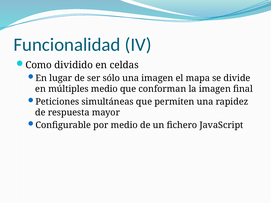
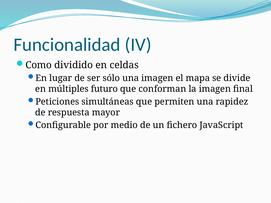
múltiples medio: medio -> futuro
